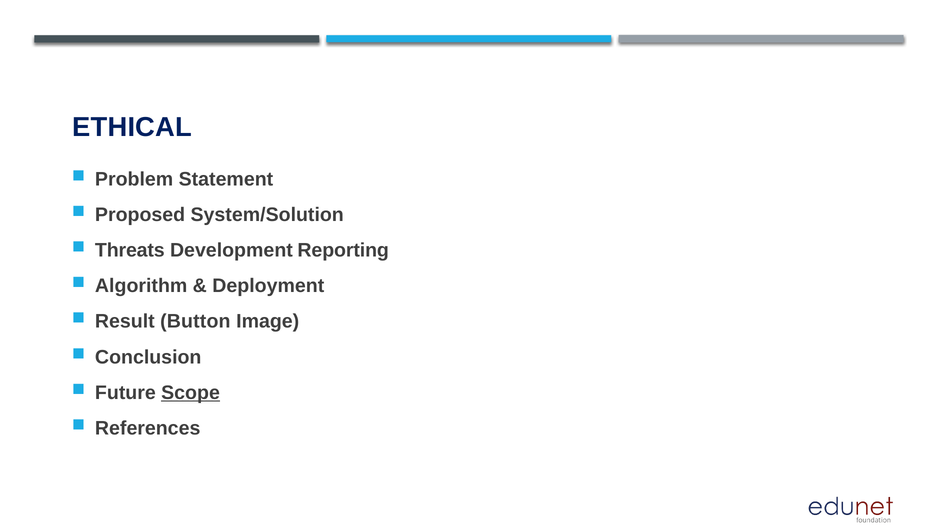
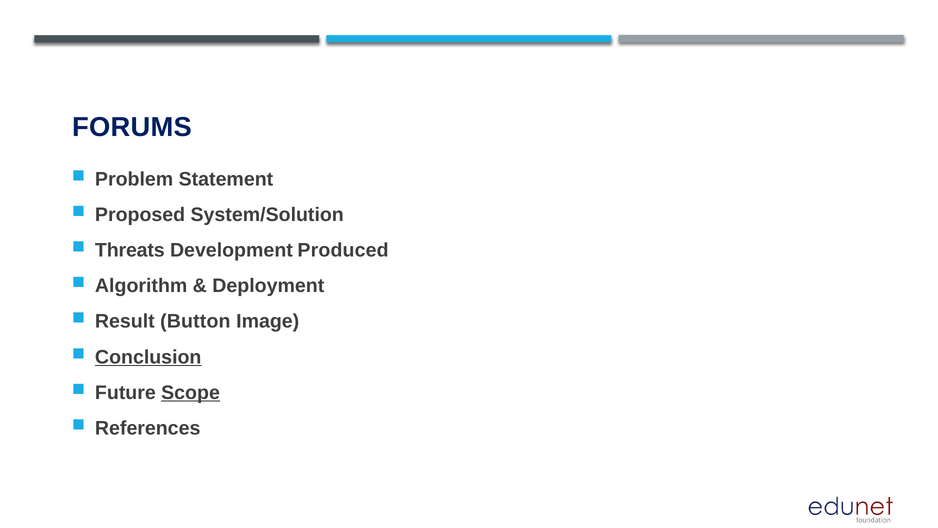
ETHICAL: ETHICAL -> FORUMS
Reporting: Reporting -> Produced
Conclusion underline: none -> present
